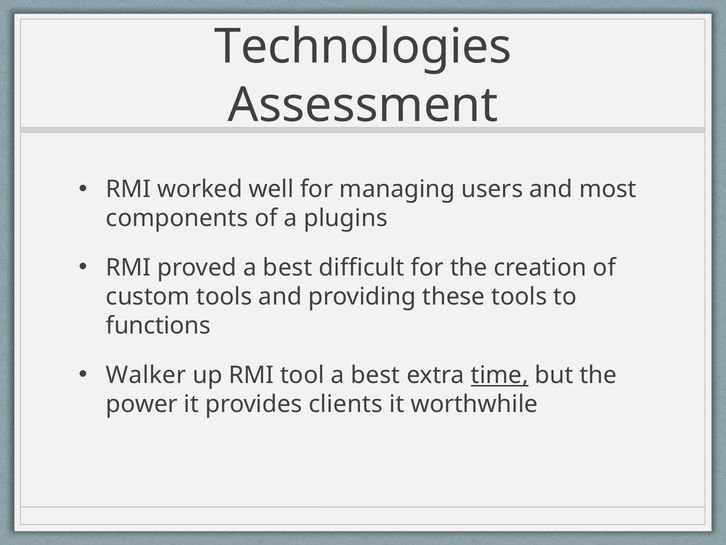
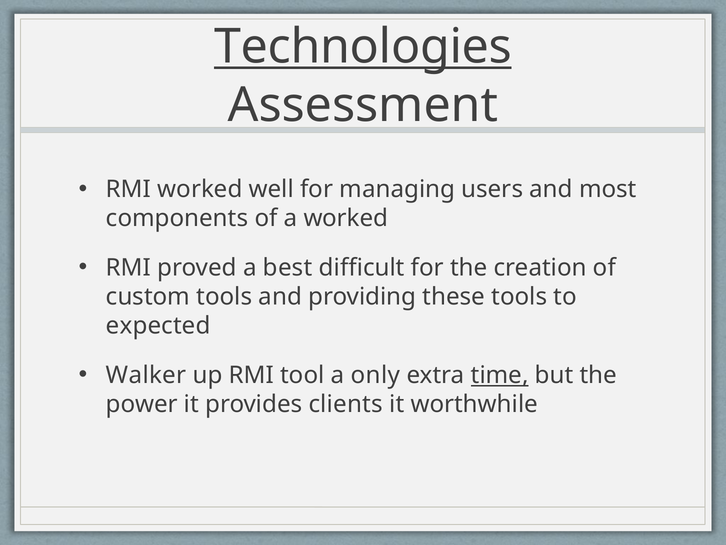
Technologies underline: none -> present
a plugins: plugins -> worked
functions: functions -> expected
tool a best: best -> only
